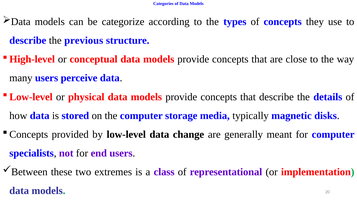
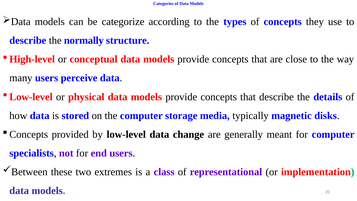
previous: previous -> normally
